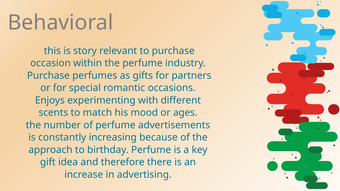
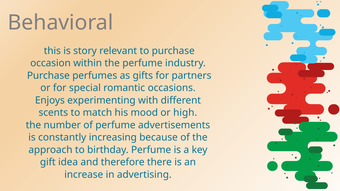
ages: ages -> high
